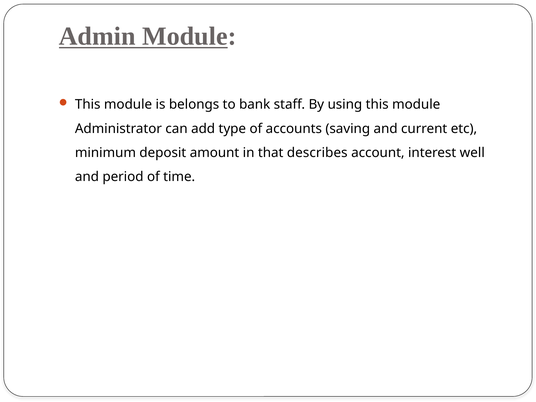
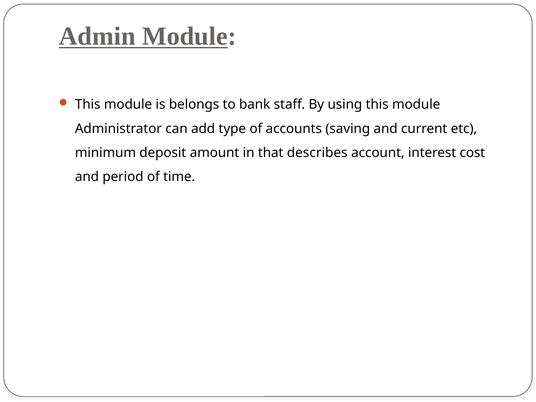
well: well -> cost
